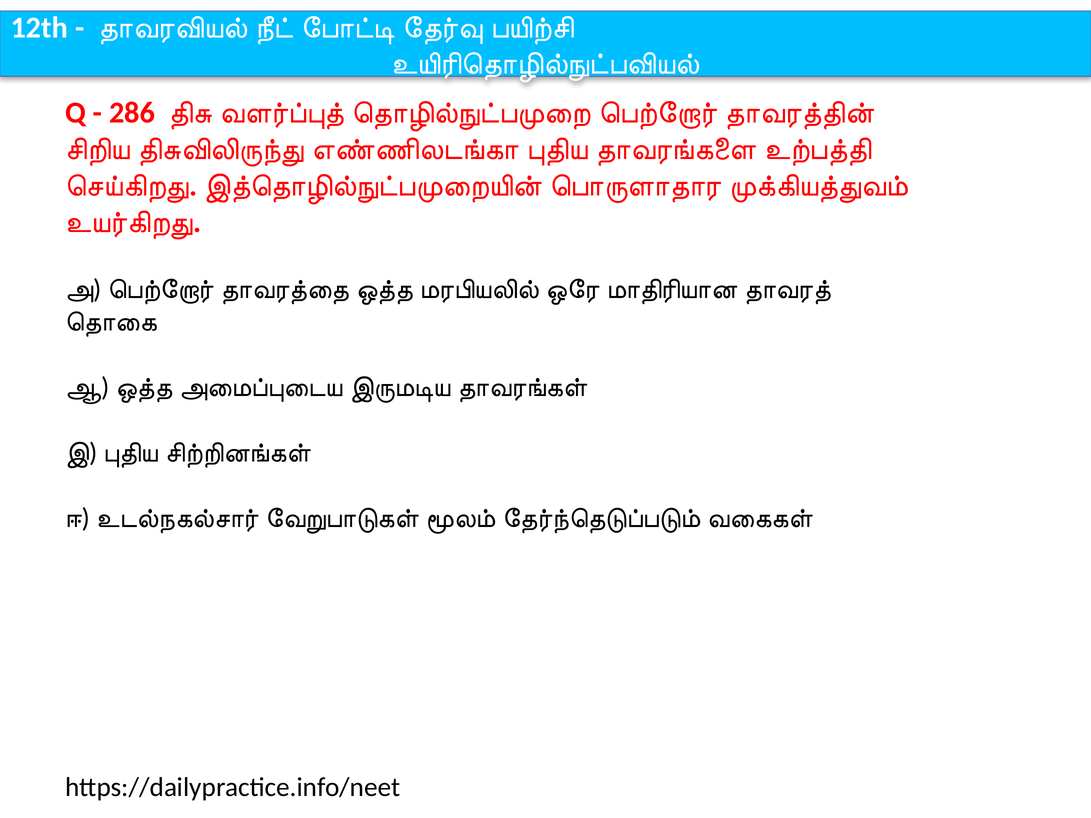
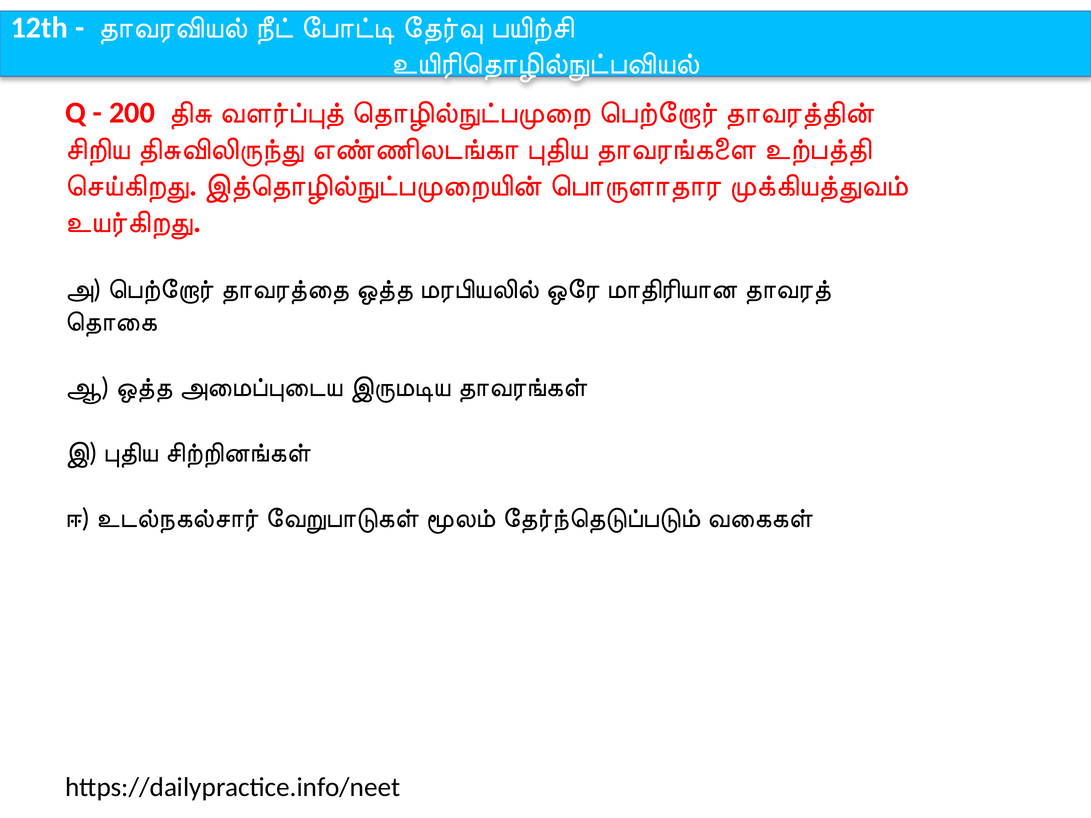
286: 286 -> 200
